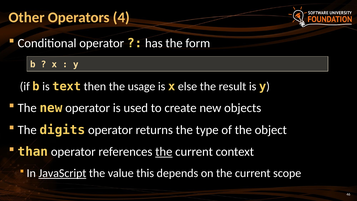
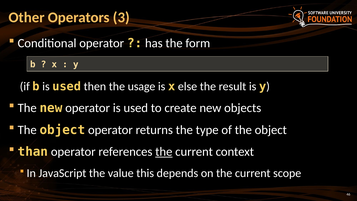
4: 4 -> 3
b is text: text -> used
digits at (62, 130): digits -> object
JavaScript underline: present -> none
